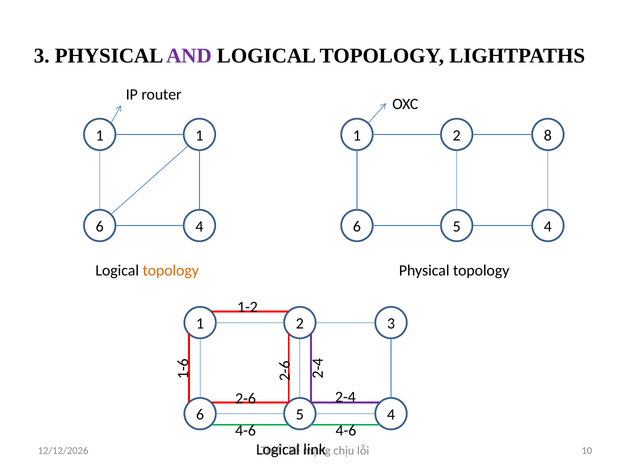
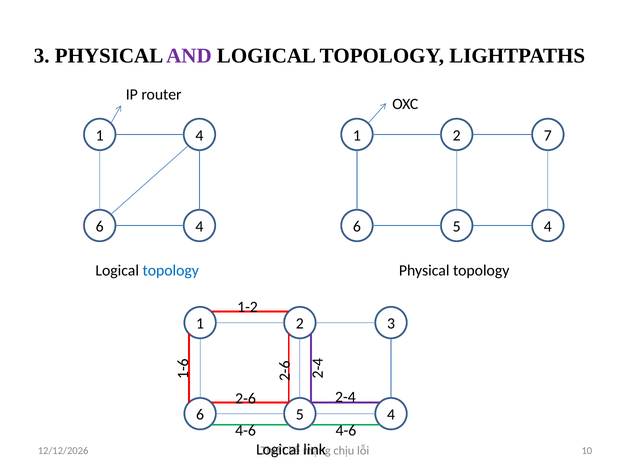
1 1: 1 -> 4
8: 8 -> 7
topology at (171, 271) colour: orange -> blue
